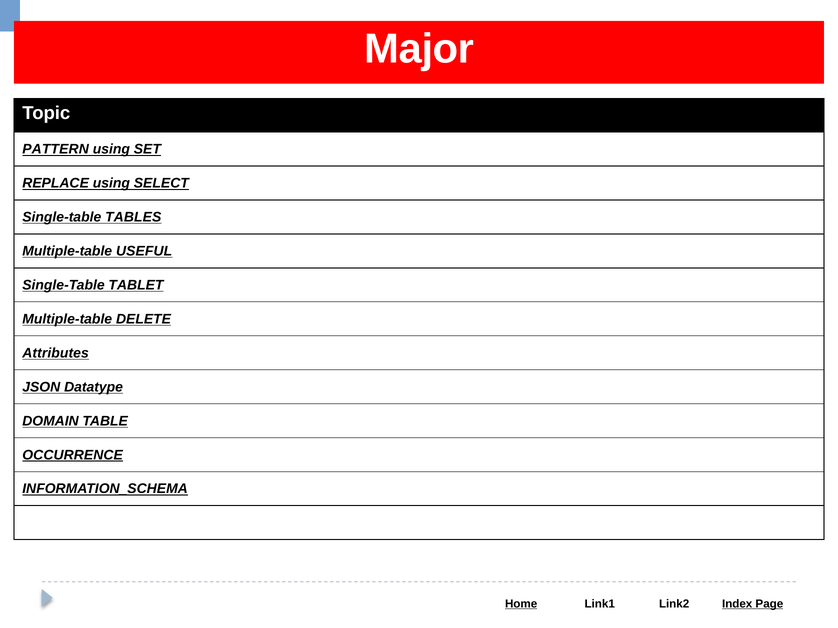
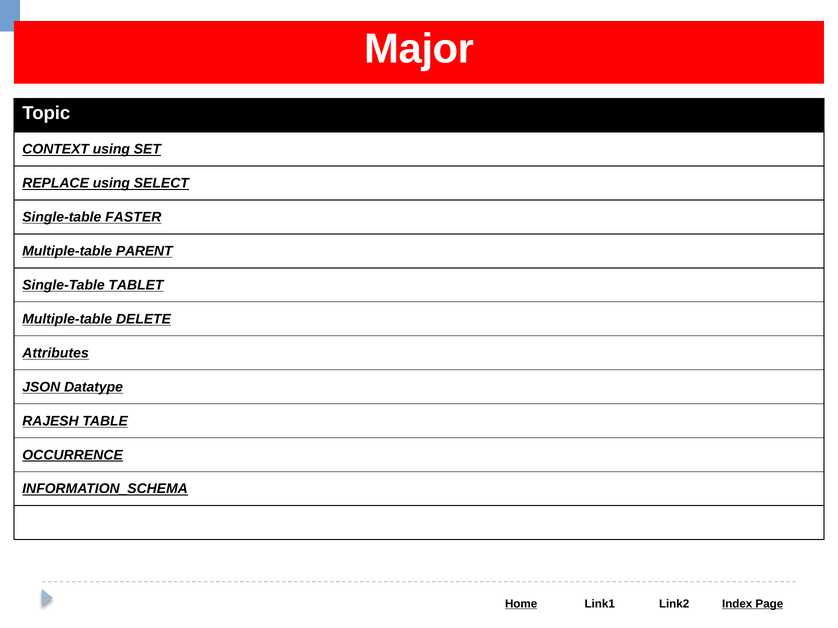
PATTERN: PATTERN -> CONTEXT
TABLES: TABLES -> FASTER
USEFUL: USEFUL -> PARENT
DOMAIN: DOMAIN -> RAJESH
